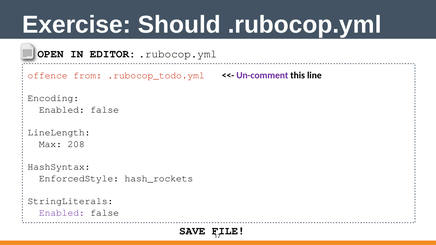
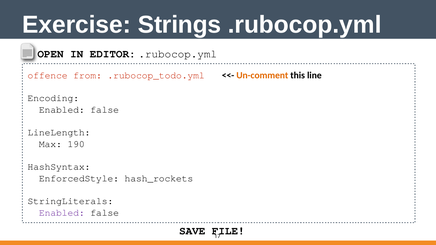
Should: Should -> Strings
Un-comment colour: purple -> orange
208: 208 -> 190
